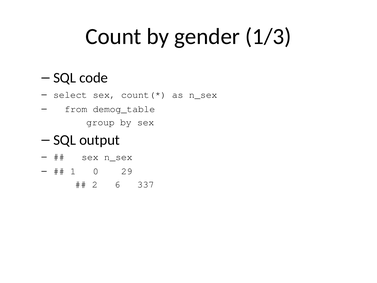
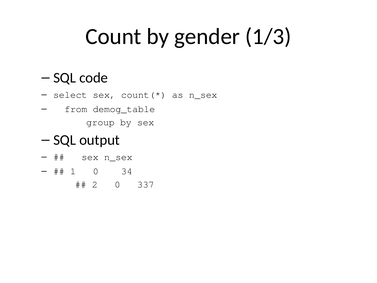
29: 29 -> 34
2 6: 6 -> 0
